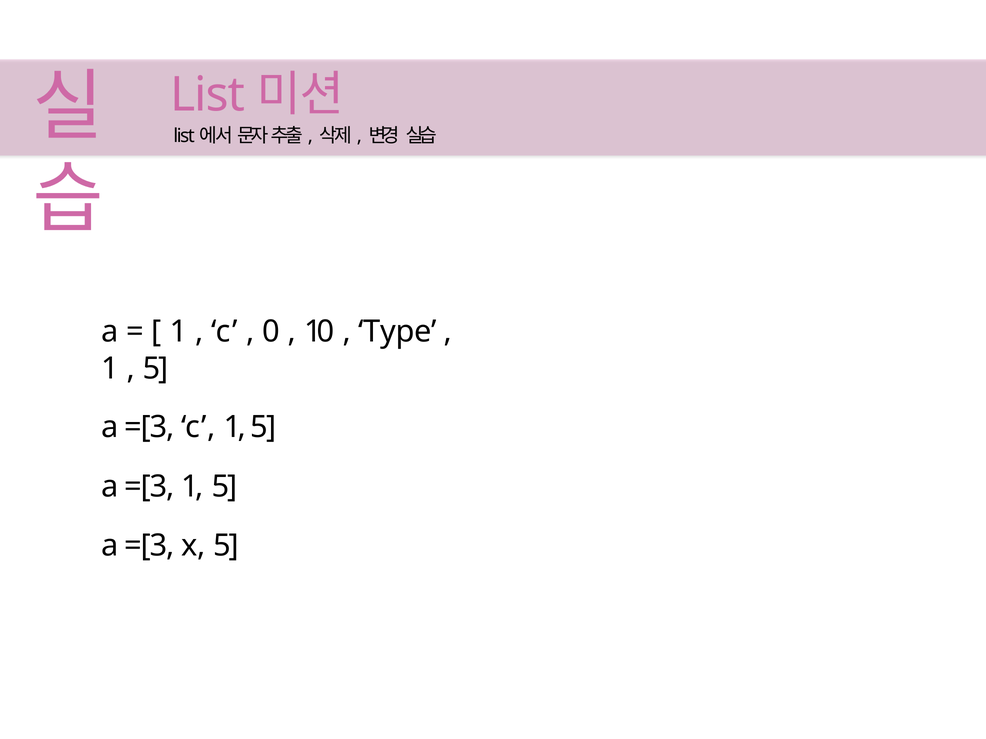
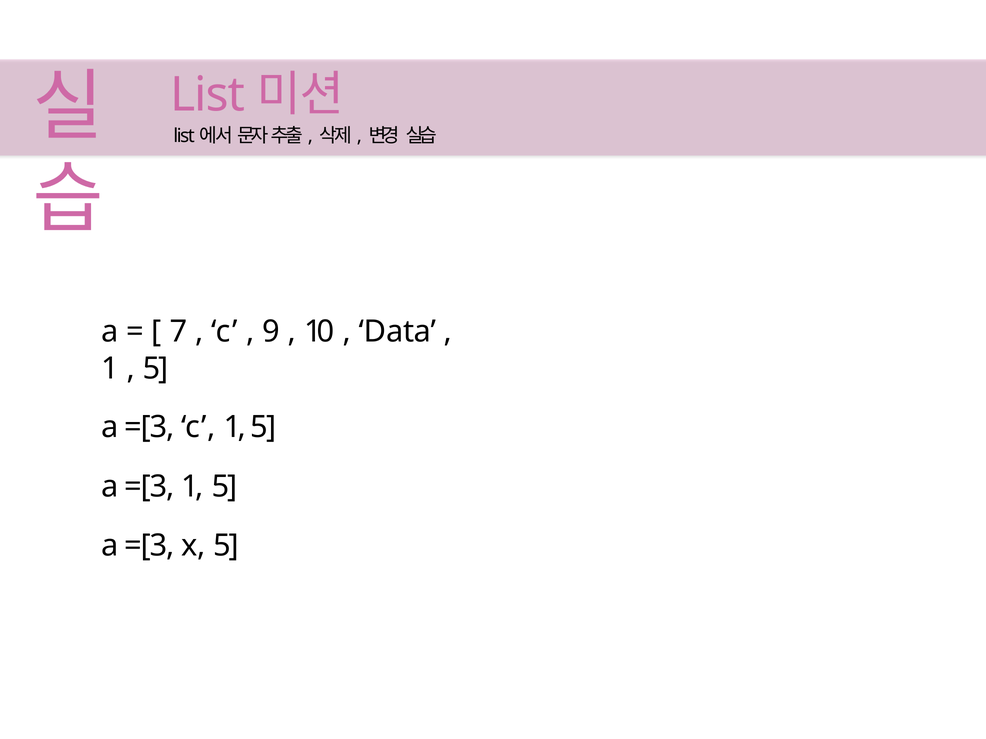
1 at (179, 332): 1 -> 7
0: 0 -> 9
Type: Type -> Data
